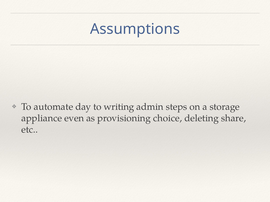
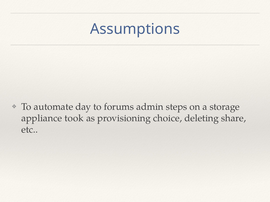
writing: writing -> forums
even: even -> took
